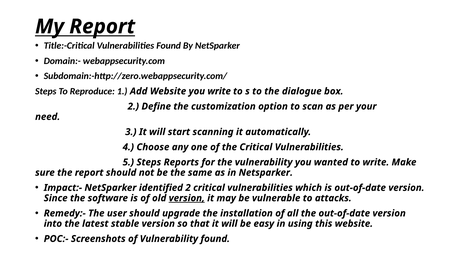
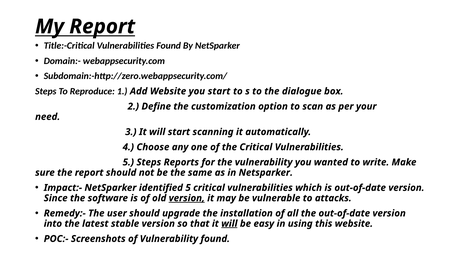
you write: write -> start
identified 2: 2 -> 5
will at (229, 224) underline: none -> present
